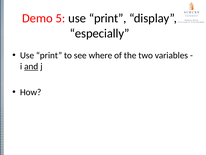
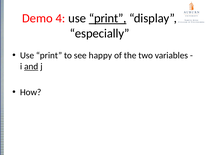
5: 5 -> 4
print at (108, 18) underline: none -> present
where: where -> happy
